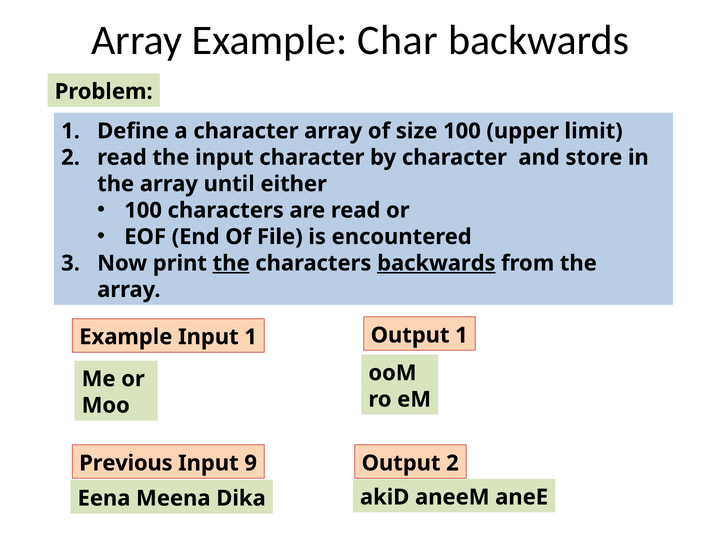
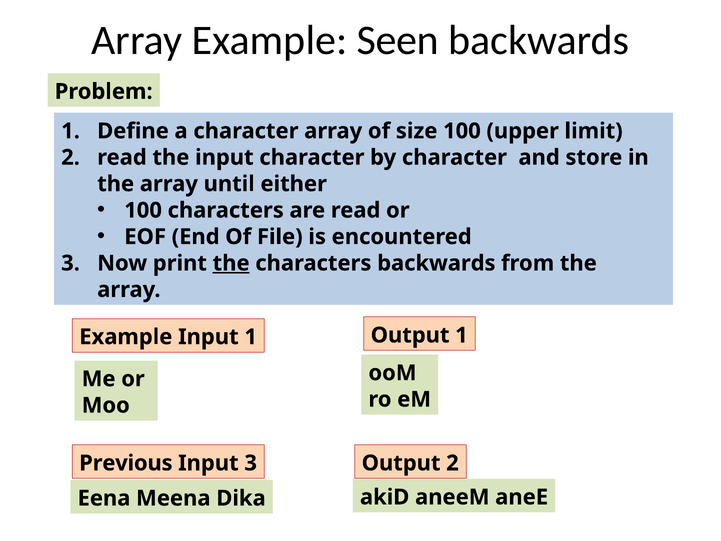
Char: Char -> Seen
backwards at (436, 263) underline: present -> none
Input 9: 9 -> 3
